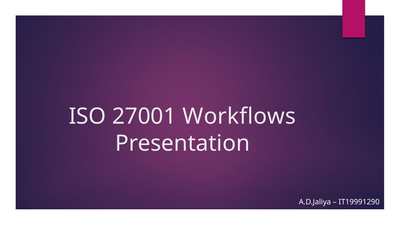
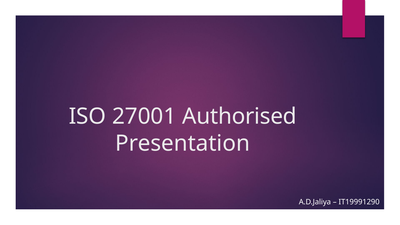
Workflows: Workflows -> Authorised
